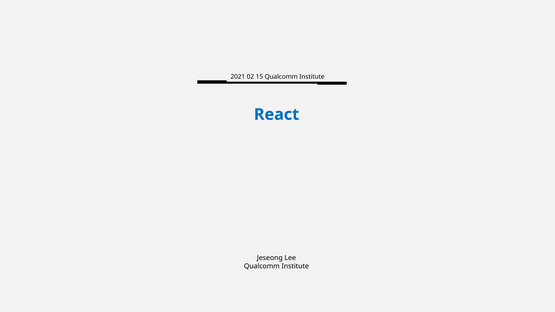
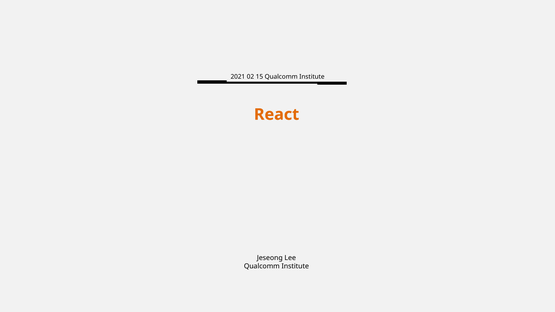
React colour: blue -> orange
